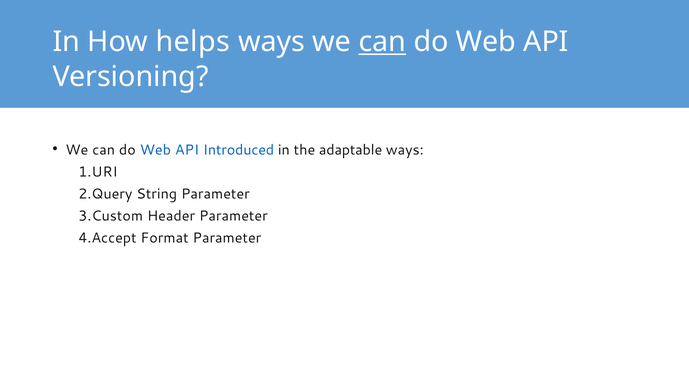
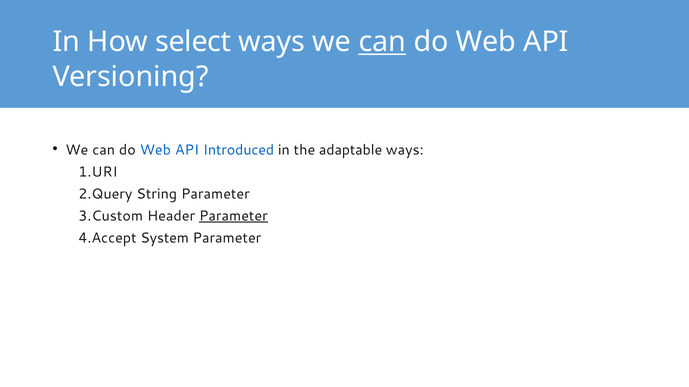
helps: helps -> select
Parameter at (233, 216) underline: none -> present
Format: Format -> System
